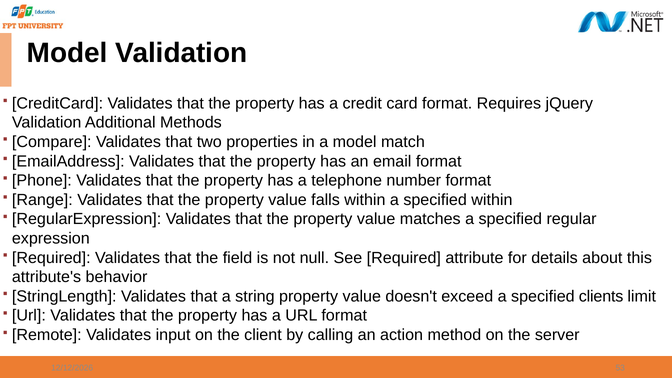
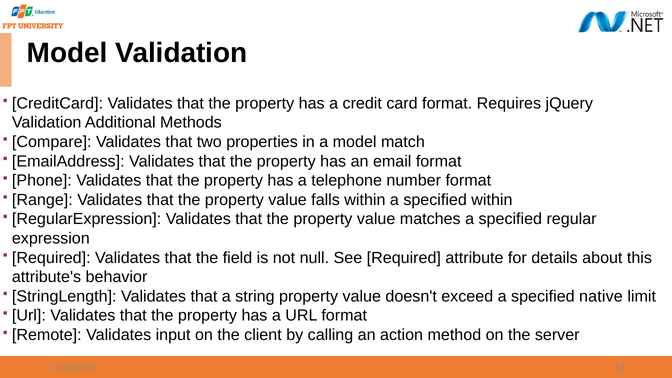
clients: clients -> native
